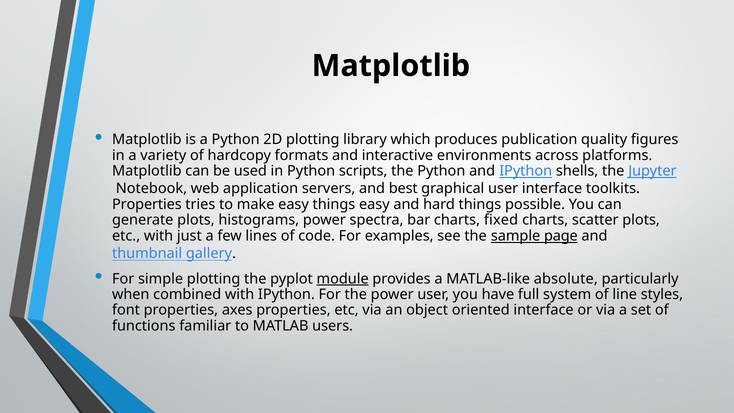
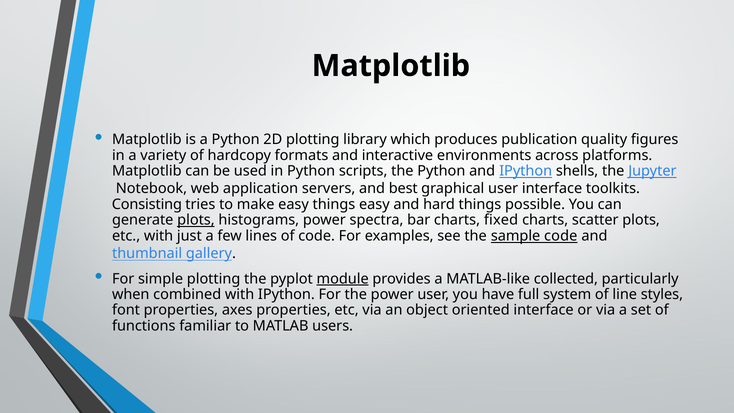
Properties at (147, 204): Properties -> Consisting
plots at (196, 220) underline: none -> present
sample page: page -> code
absolute: absolute -> collected
